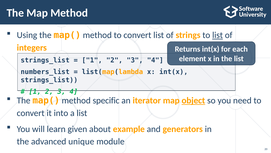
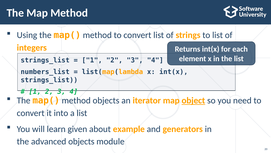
list at (218, 35) underline: present -> none
method specific: specific -> objects
advanced unique: unique -> objects
